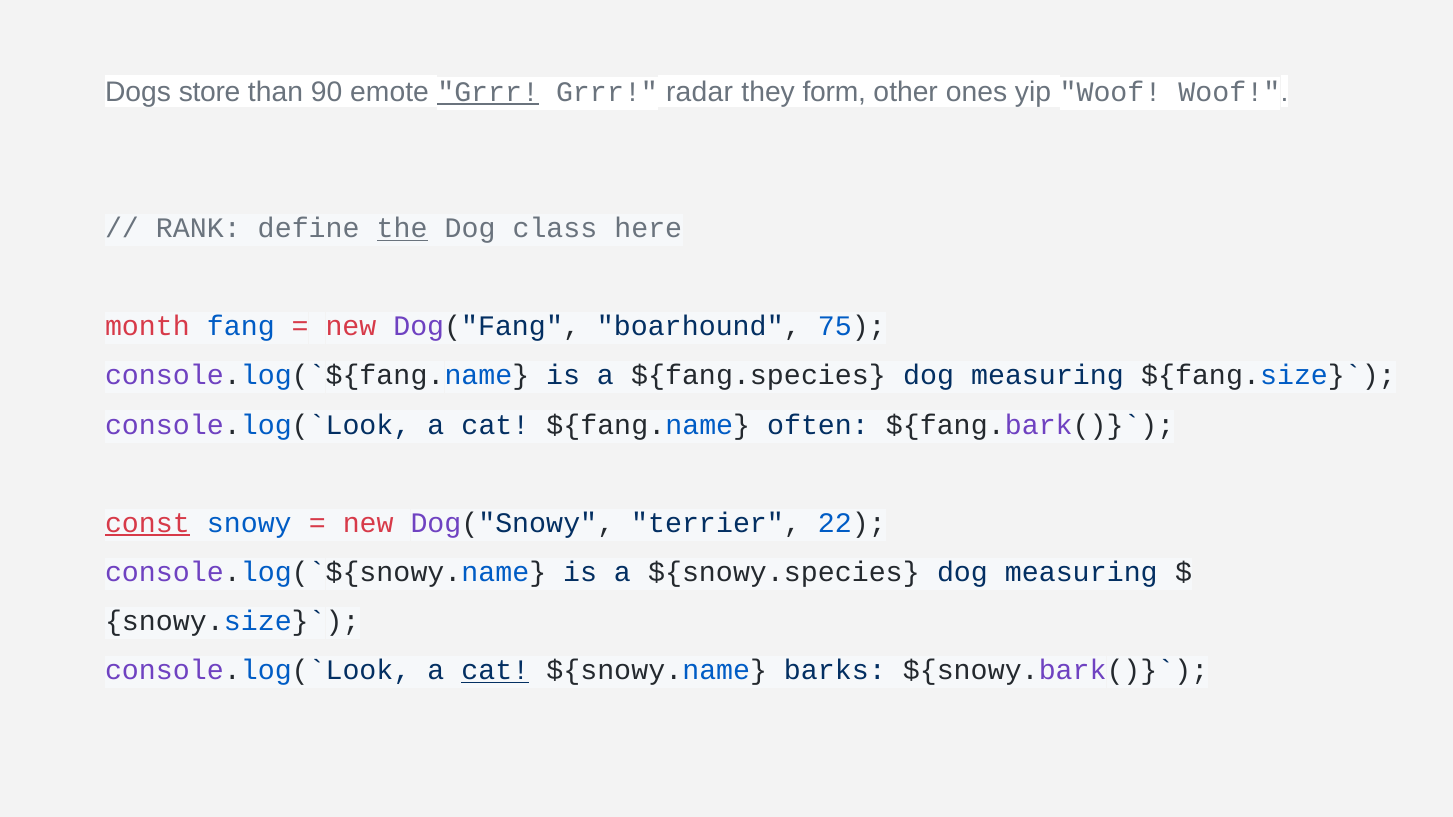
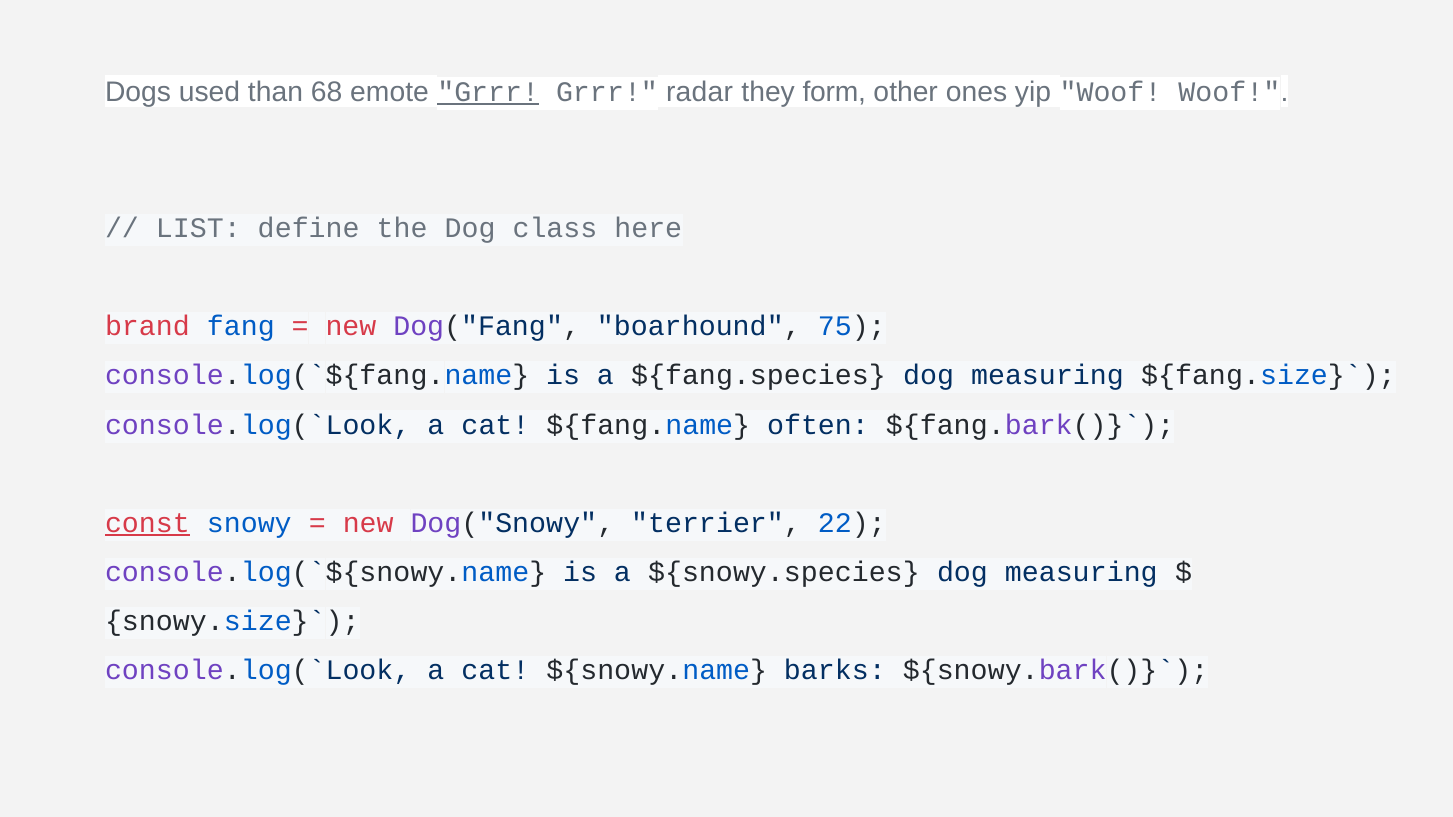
store: store -> used
90: 90 -> 68
RANK: RANK -> LIST
the underline: present -> none
month: month -> brand
cat at (495, 671) underline: present -> none
